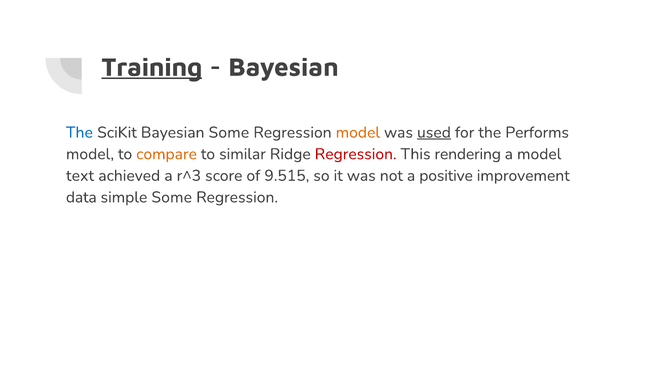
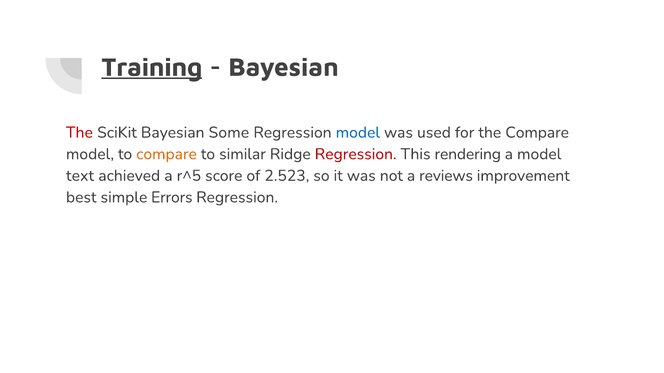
The at (79, 133) colour: blue -> red
model at (358, 133) colour: orange -> blue
used underline: present -> none
the Performs: Performs -> Compare
r^3: r^3 -> r^5
9.515: 9.515 -> 2.523
positive: positive -> reviews
data: data -> best
simple Some: Some -> Errors
